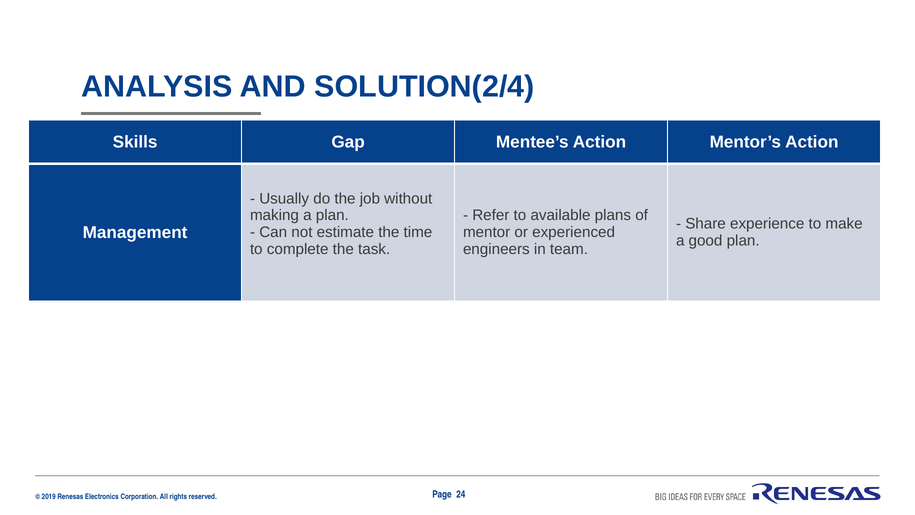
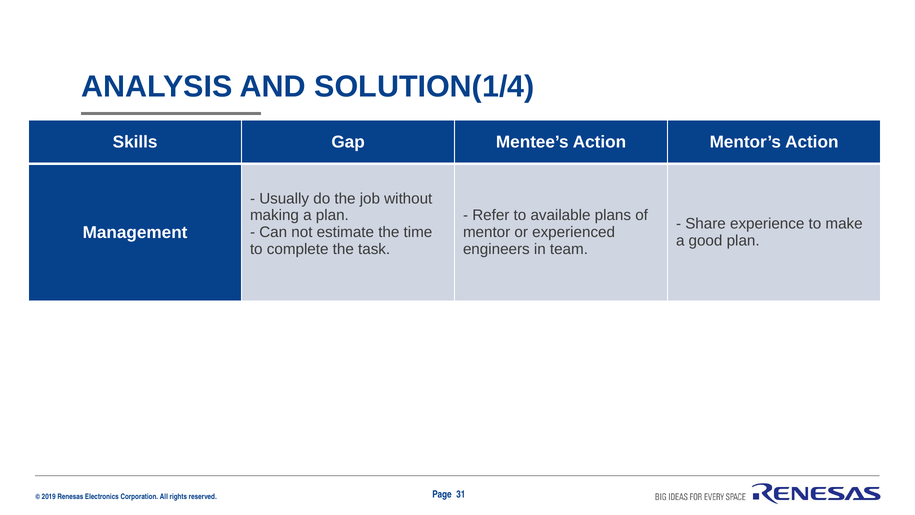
SOLUTION(2/4: SOLUTION(2/4 -> SOLUTION(1/4
24: 24 -> 31
